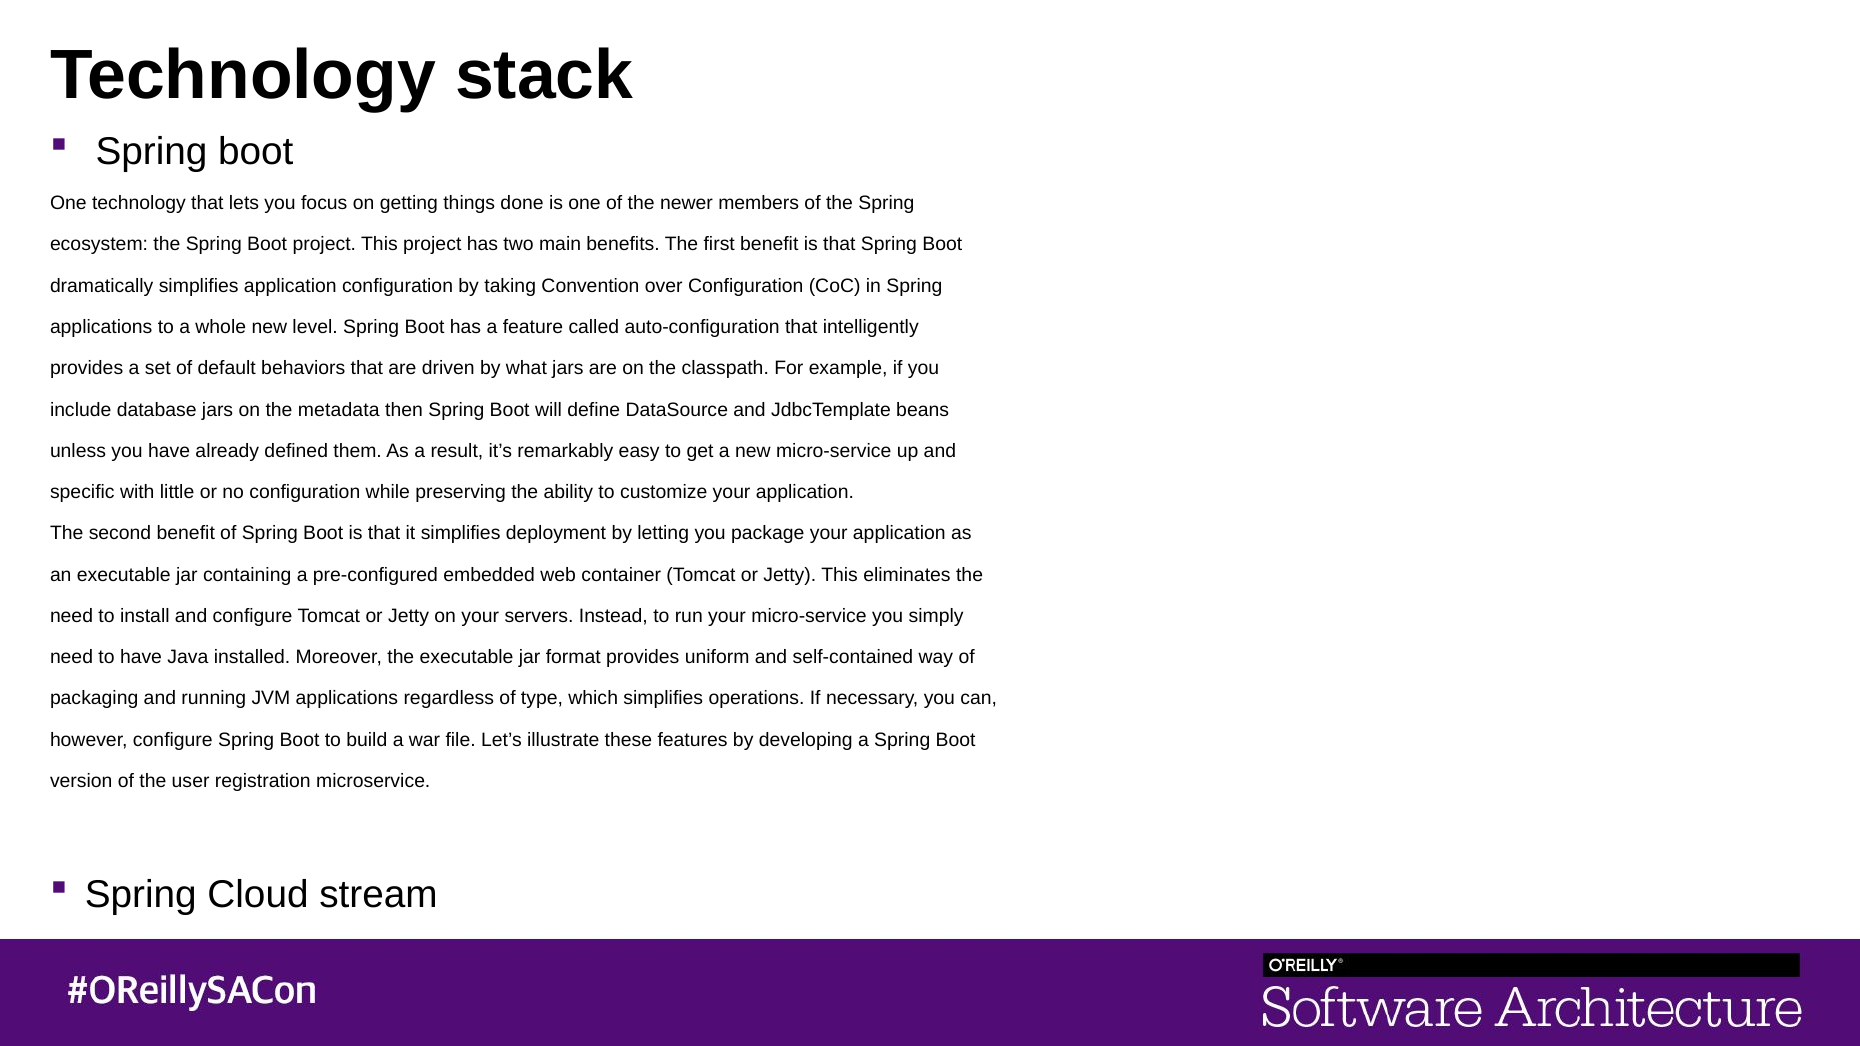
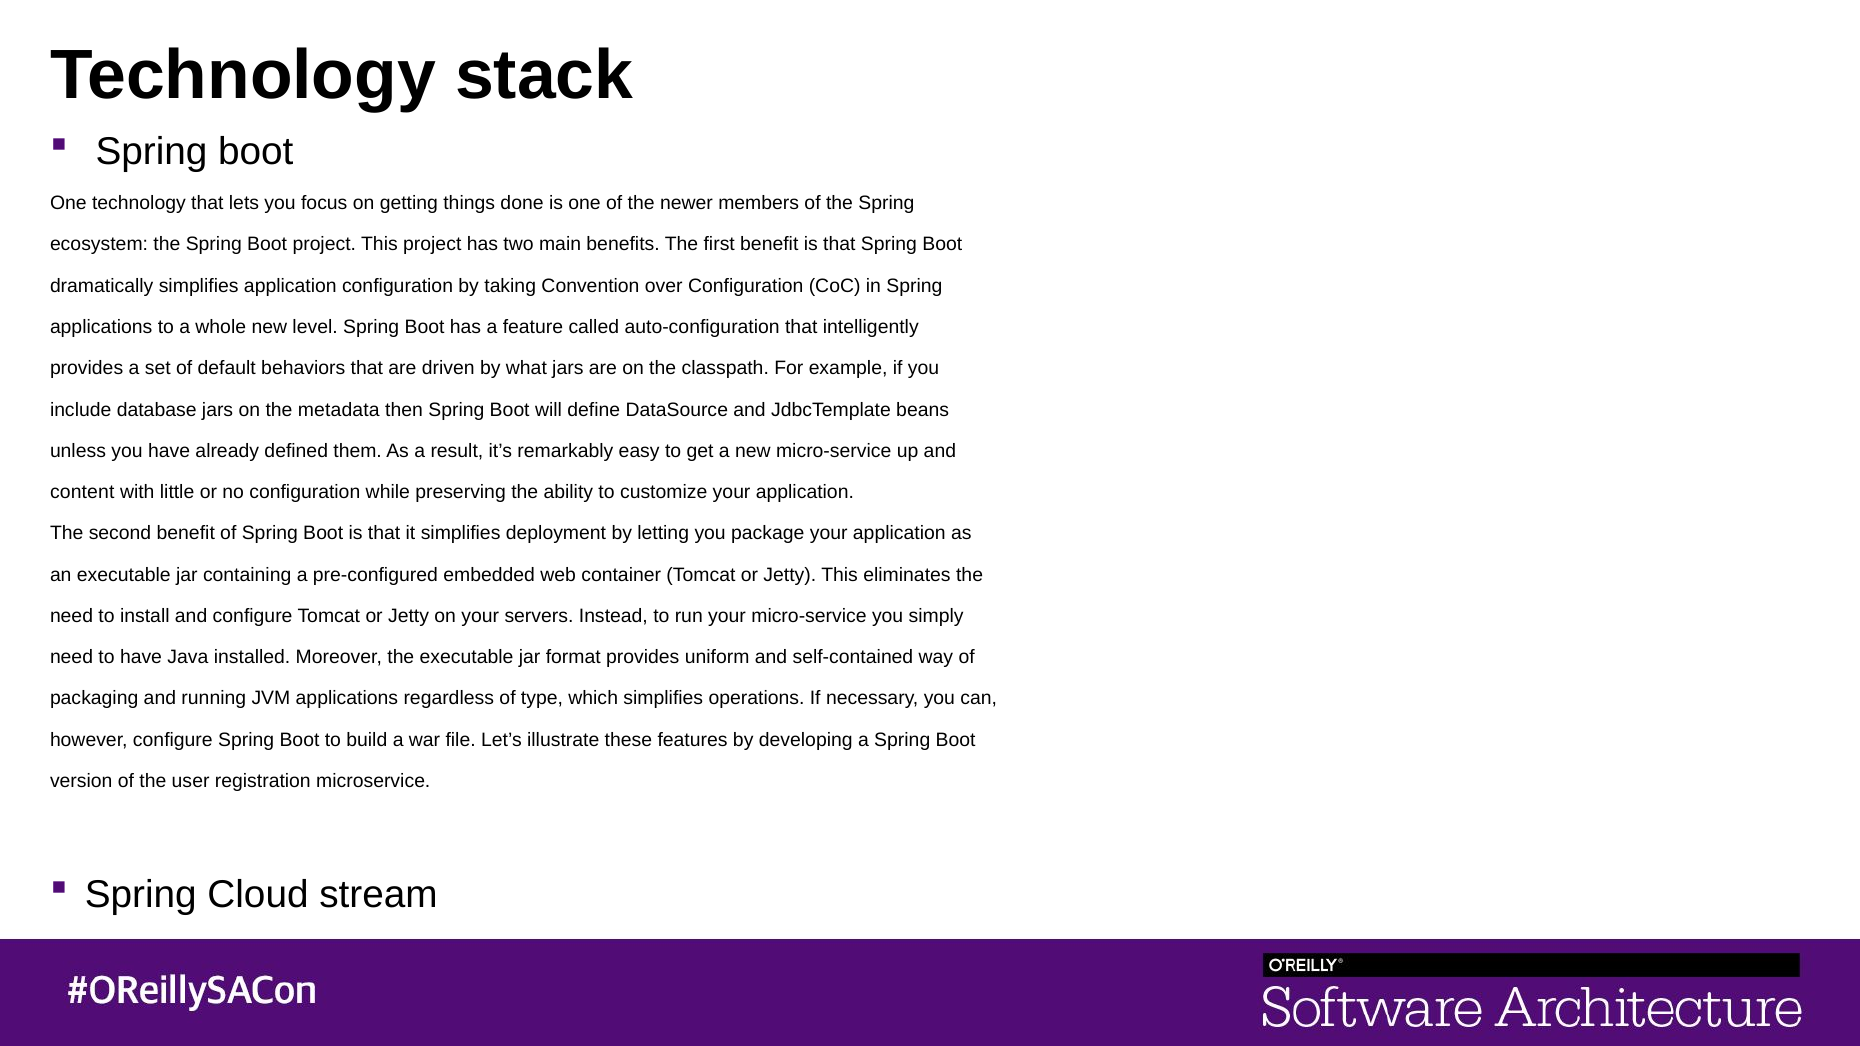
specific: specific -> content
